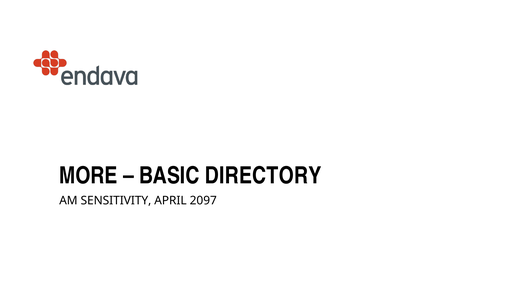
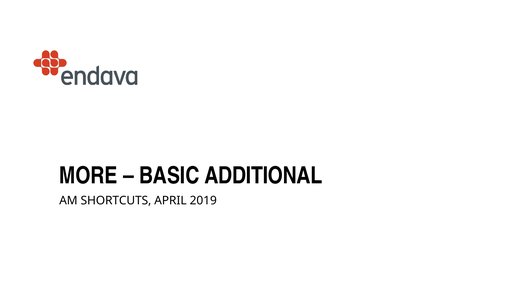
DIRECTORY: DIRECTORY -> ADDITIONAL
SENSITIVITY: SENSITIVITY -> SHORTCUTS
2097: 2097 -> 2019
